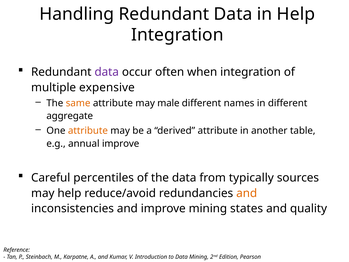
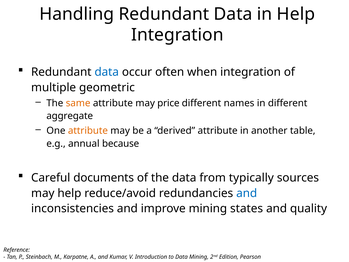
data at (107, 72) colour: purple -> blue
expensive: expensive -> geometric
male: male -> price
annual improve: improve -> because
percentiles: percentiles -> documents
and at (247, 193) colour: orange -> blue
